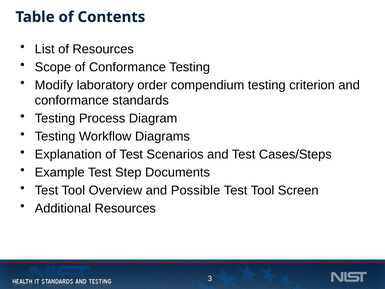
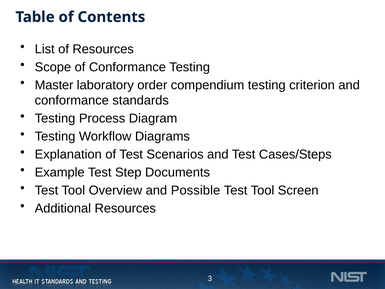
Modify: Modify -> Master
